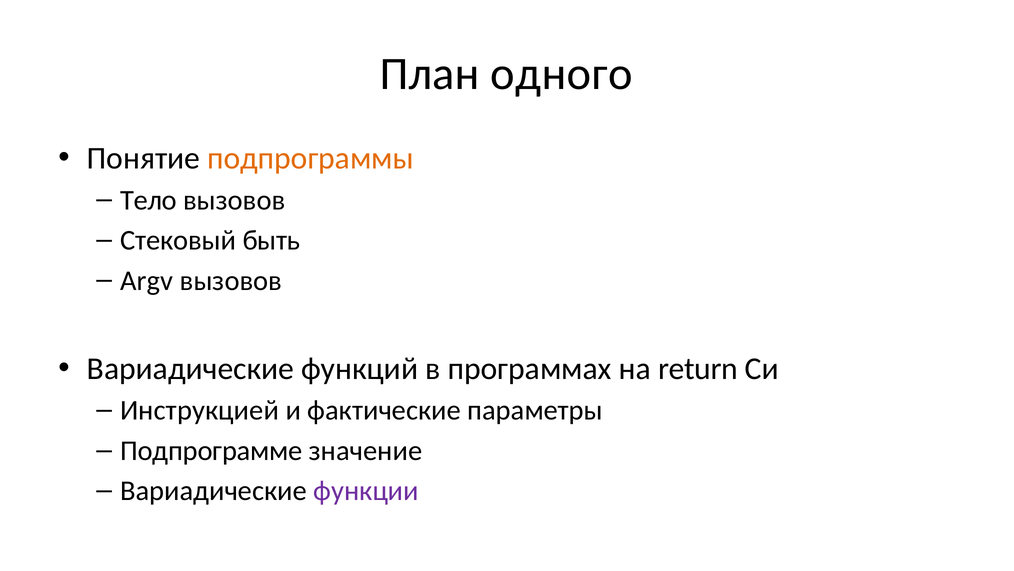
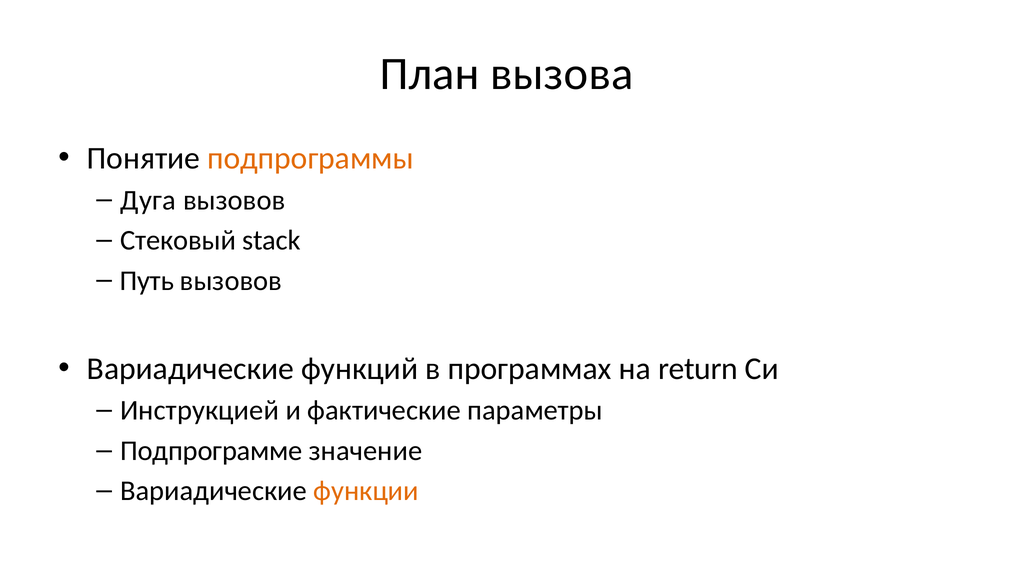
одного: одного -> вызова
Тело: Тело -> Дуга
быть: быть -> stack
Argv: Argv -> Путь
функции colour: purple -> orange
